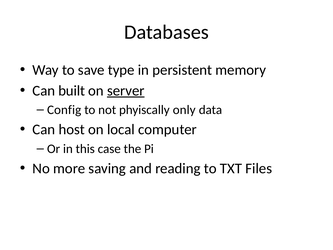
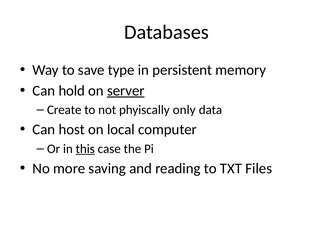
built: built -> hold
Config: Config -> Create
this underline: none -> present
